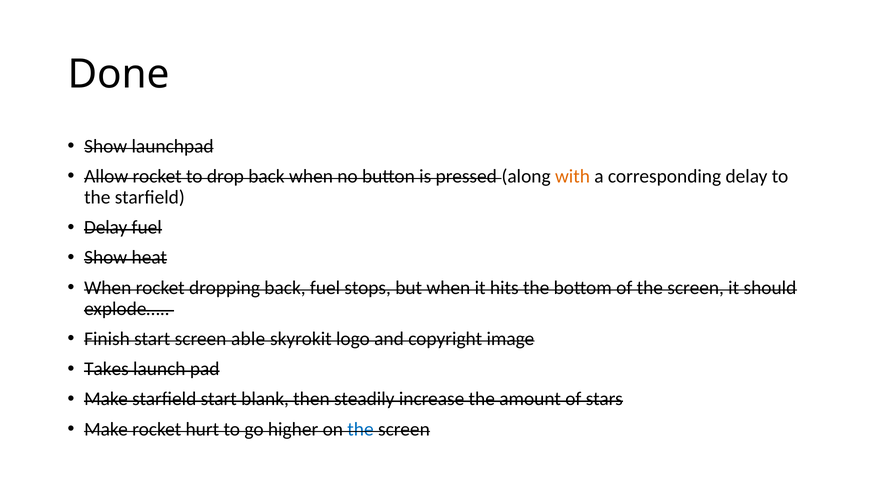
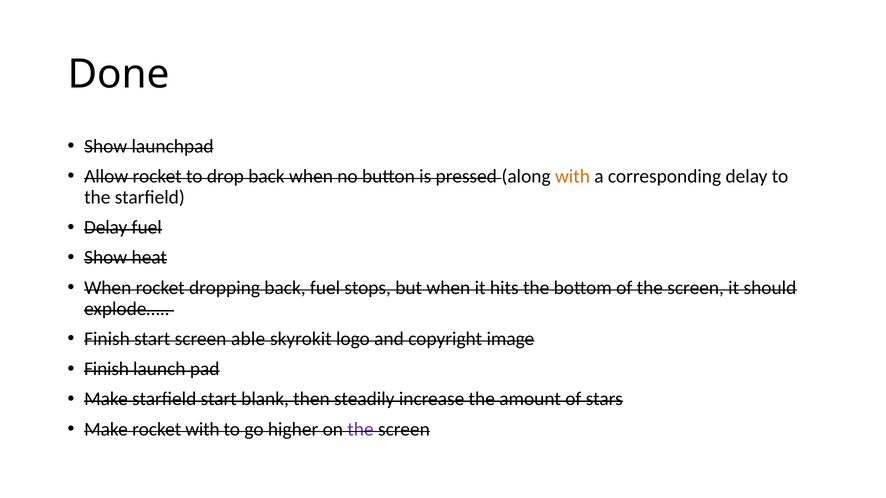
Takes at (106, 369): Takes -> Finish
rocket hurt: hurt -> with
the at (361, 430) colour: blue -> purple
